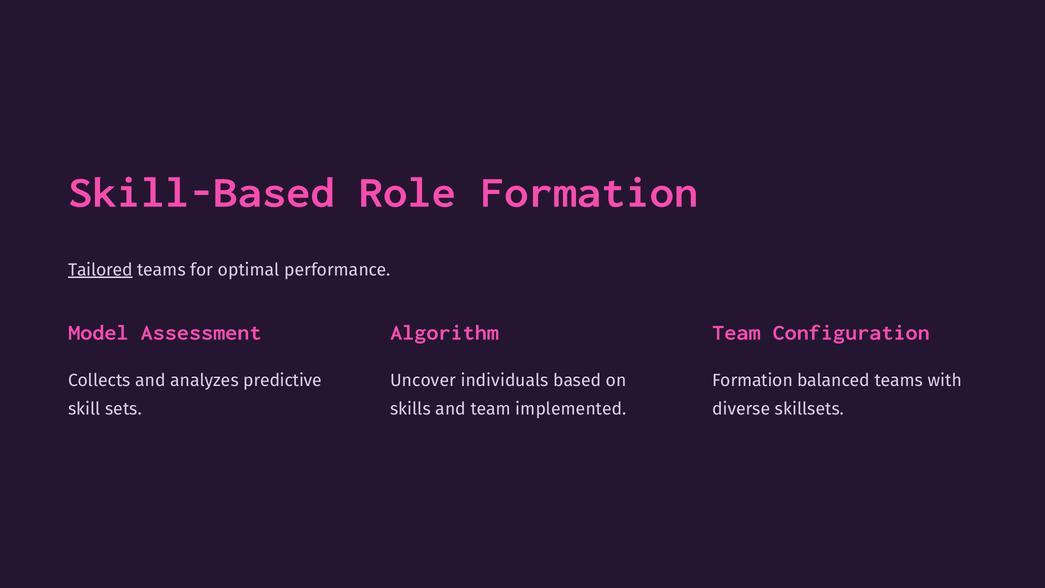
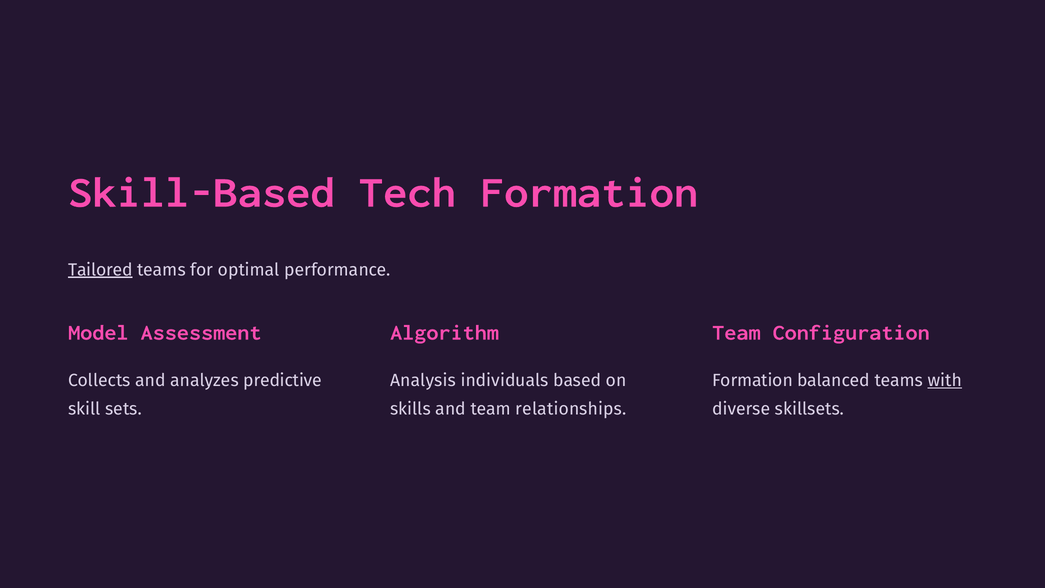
Role: Role -> Tech
Uncover: Uncover -> Analysis
with underline: none -> present
implemented: implemented -> relationships
